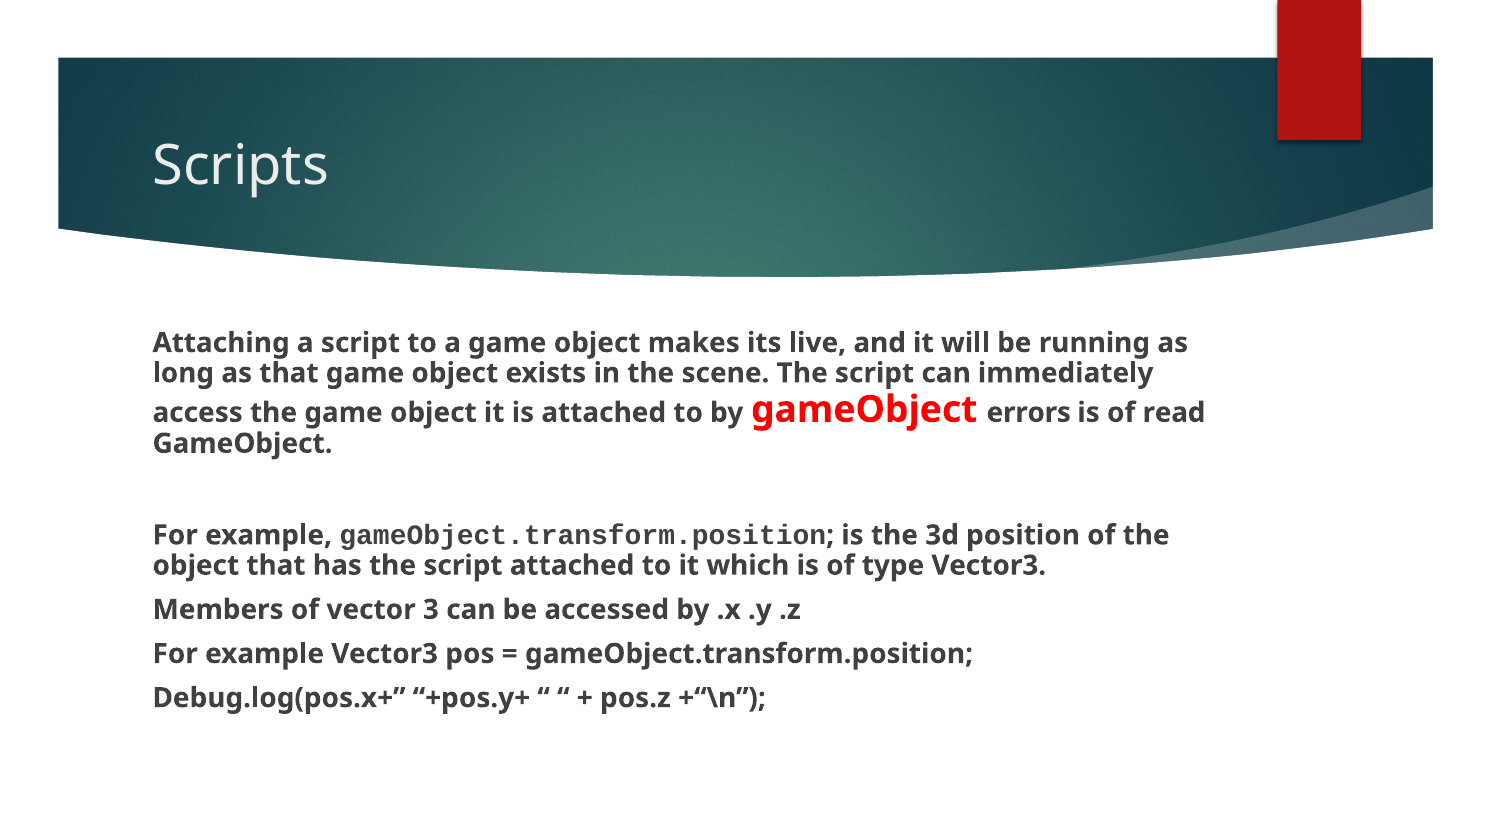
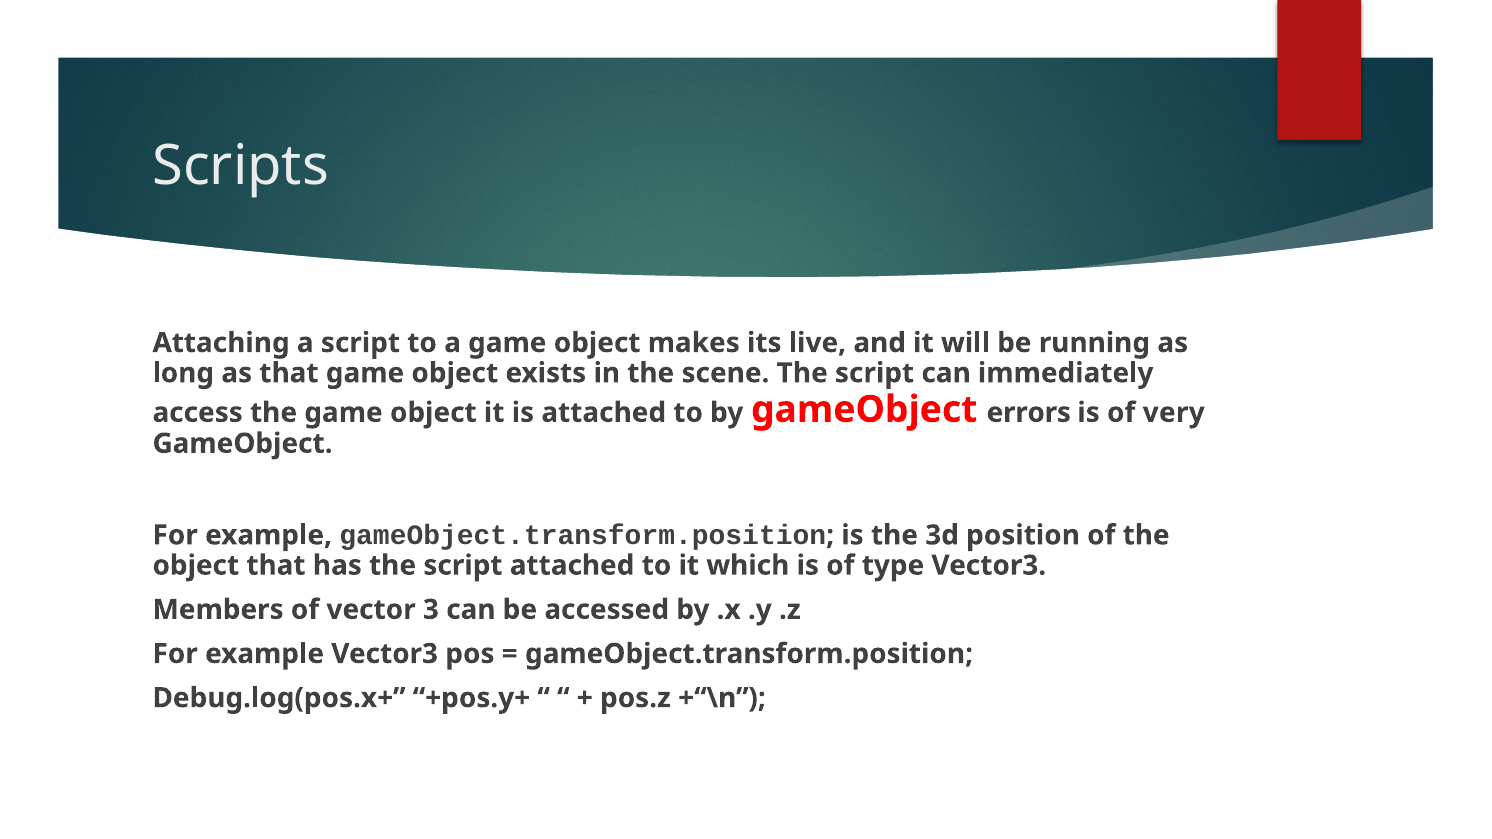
read: read -> very
